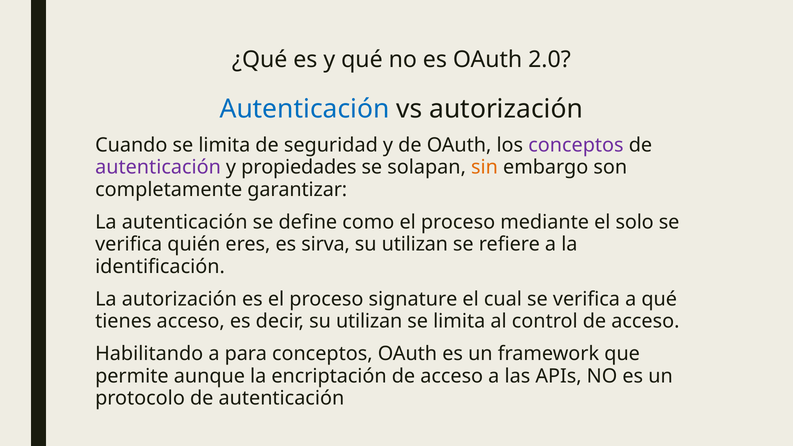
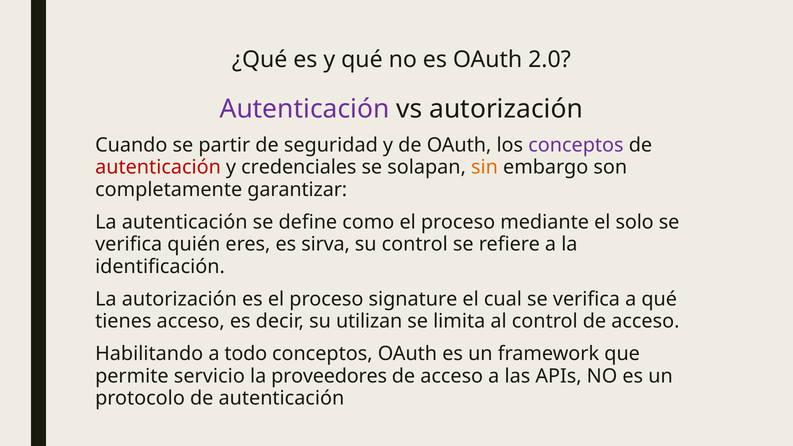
Autenticación at (305, 109) colour: blue -> purple
Cuando se limita: limita -> partir
autenticación at (158, 167) colour: purple -> red
propiedades: propiedades -> credenciales
utilizan at (415, 244): utilizan -> control
para: para -> todo
aunque: aunque -> servicio
encriptación: encriptación -> proveedores
